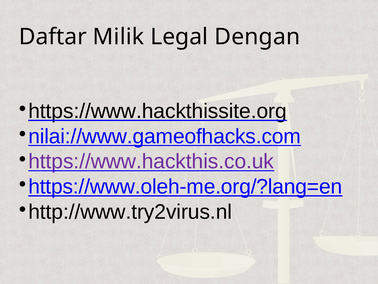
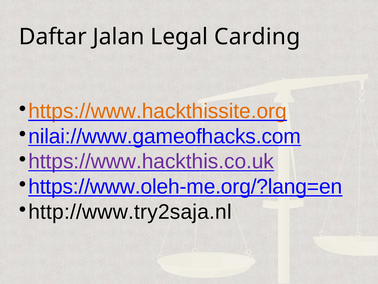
Milik: Milik -> Jalan
Dengan: Dengan -> Carding
https://www.hackthissite.org colour: black -> orange
http://www.try2virus.nl: http://www.try2virus.nl -> http://www.try2saja.nl
